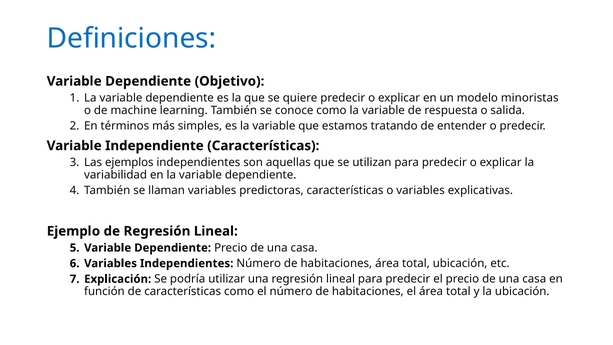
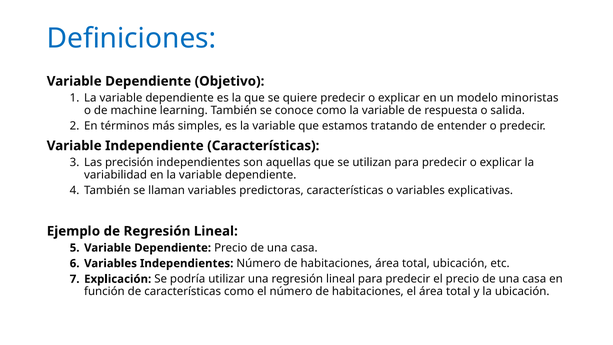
ejemplos: ejemplos -> precisión
